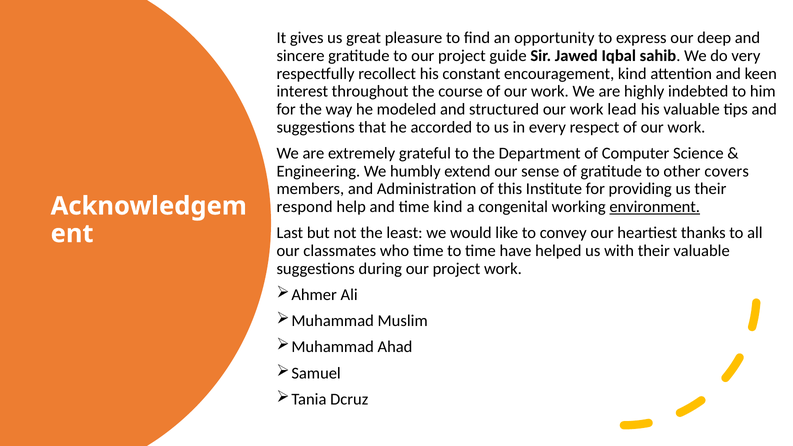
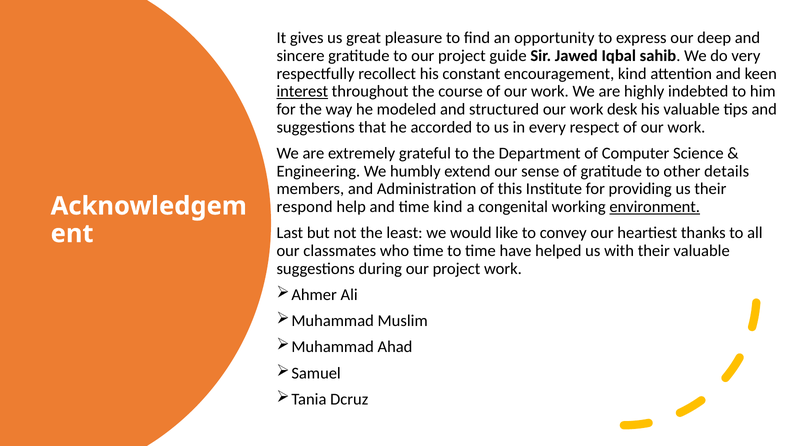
interest underline: none -> present
lead: lead -> desk
covers: covers -> details
